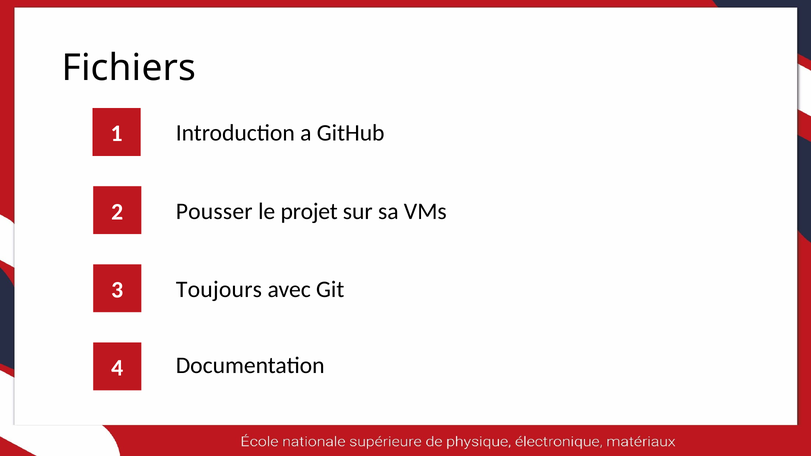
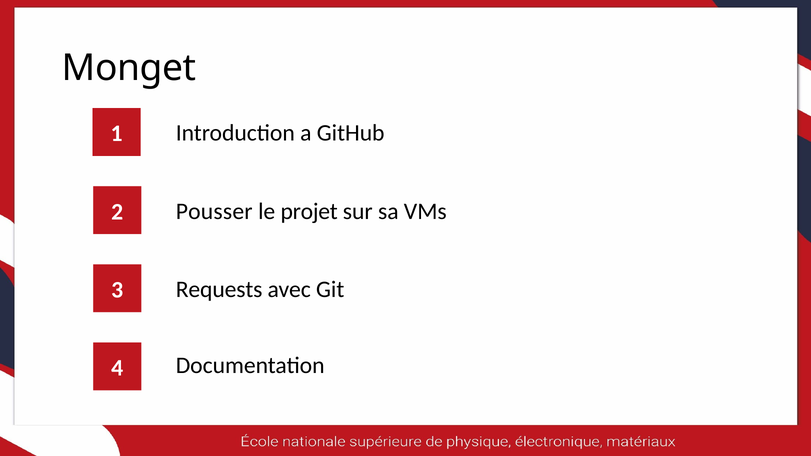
Fichiers: Fichiers -> Monget
Toujours: Toujours -> Requests
